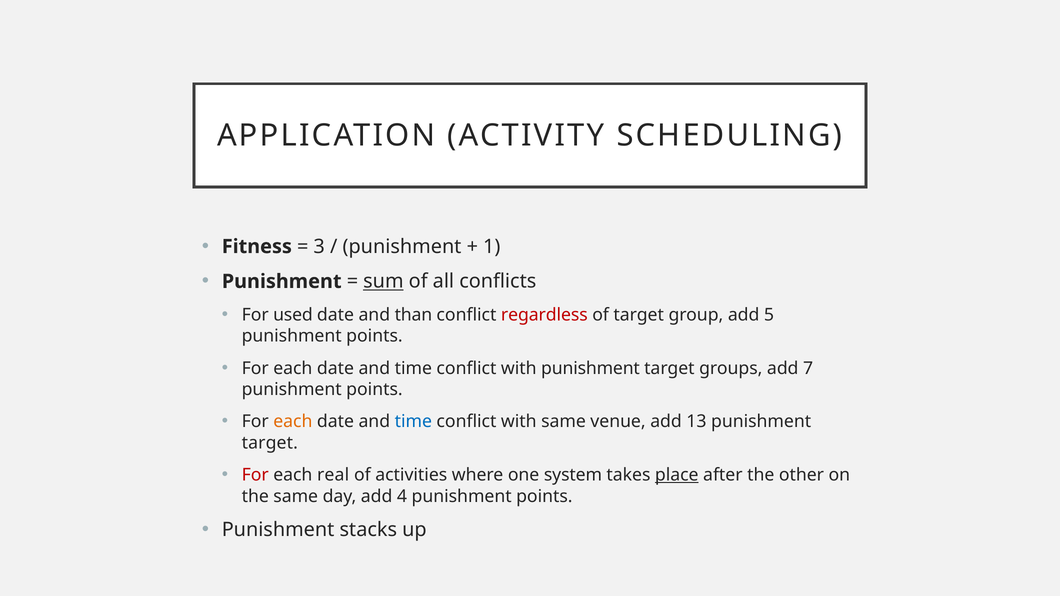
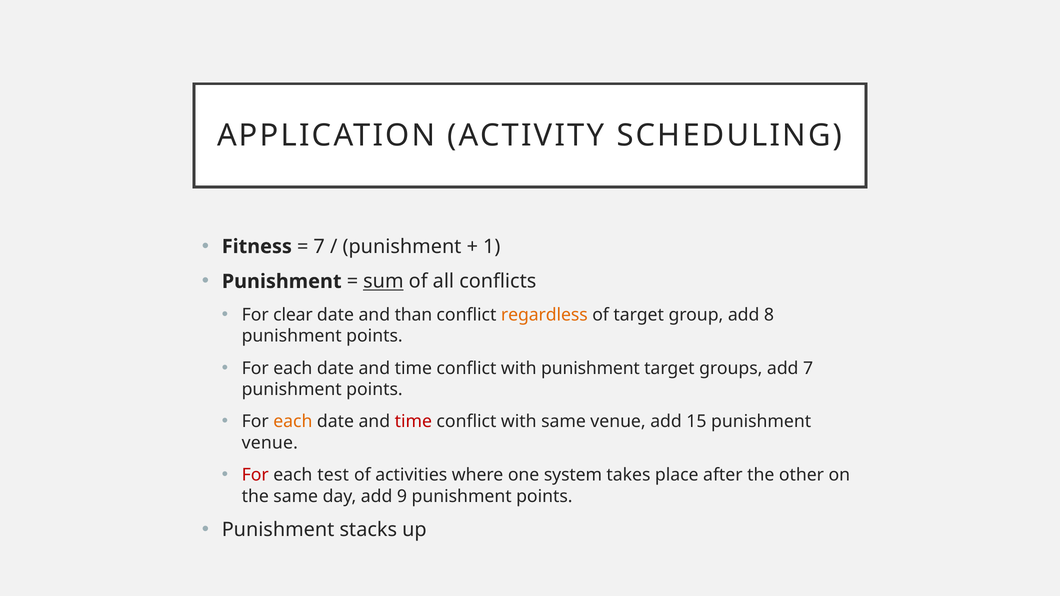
3 at (319, 247): 3 -> 7
used: used -> clear
regardless colour: red -> orange
5: 5 -> 8
time at (413, 422) colour: blue -> red
13: 13 -> 15
target at (270, 443): target -> venue
real: real -> test
place underline: present -> none
4: 4 -> 9
